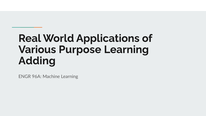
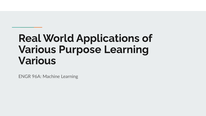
Adding at (37, 61): Adding -> Various
